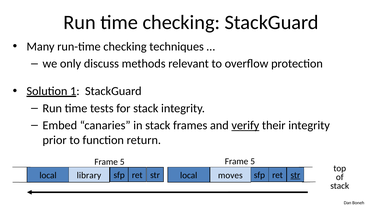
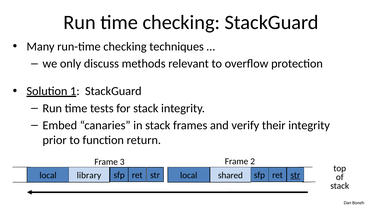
verify underline: present -> none
5 at (253, 161): 5 -> 2
5 at (122, 162): 5 -> 3
moves: moves -> shared
